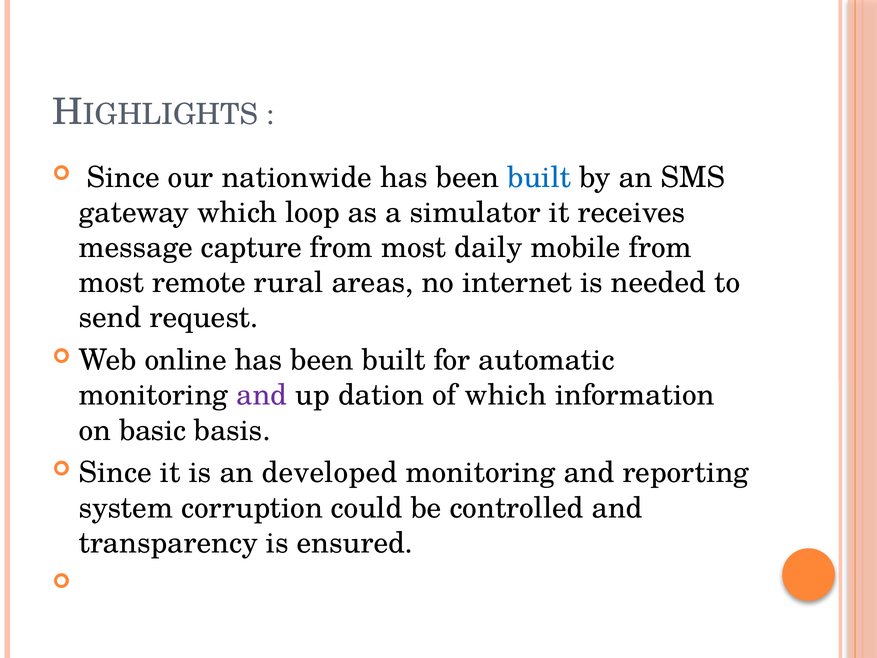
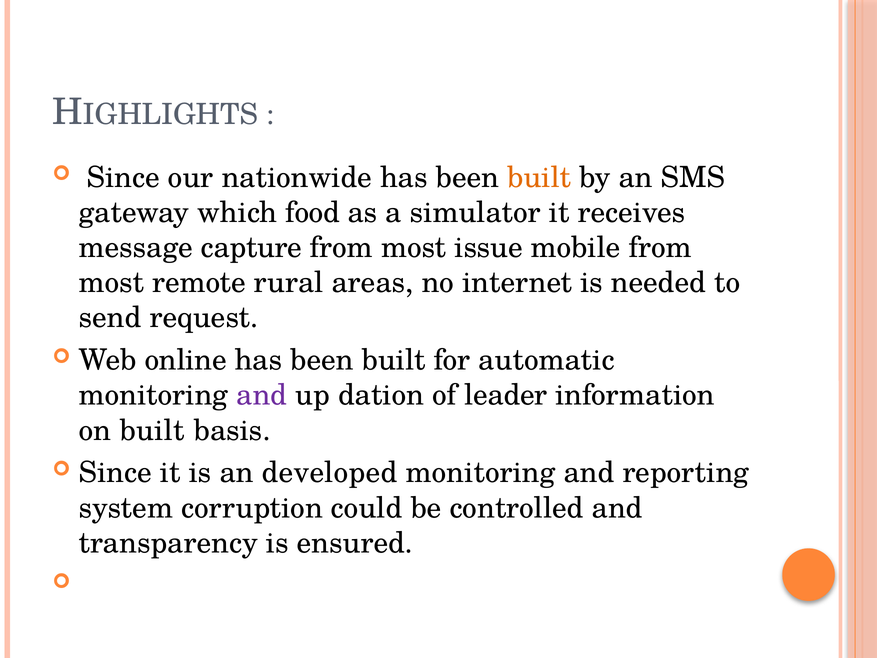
built at (539, 177) colour: blue -> orange
loop: loop -> food
daily: daily -> issue
of which: which -> leader
on basic: basic -> built
